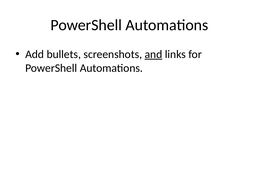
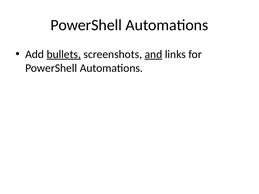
bullets underline: none -> present
